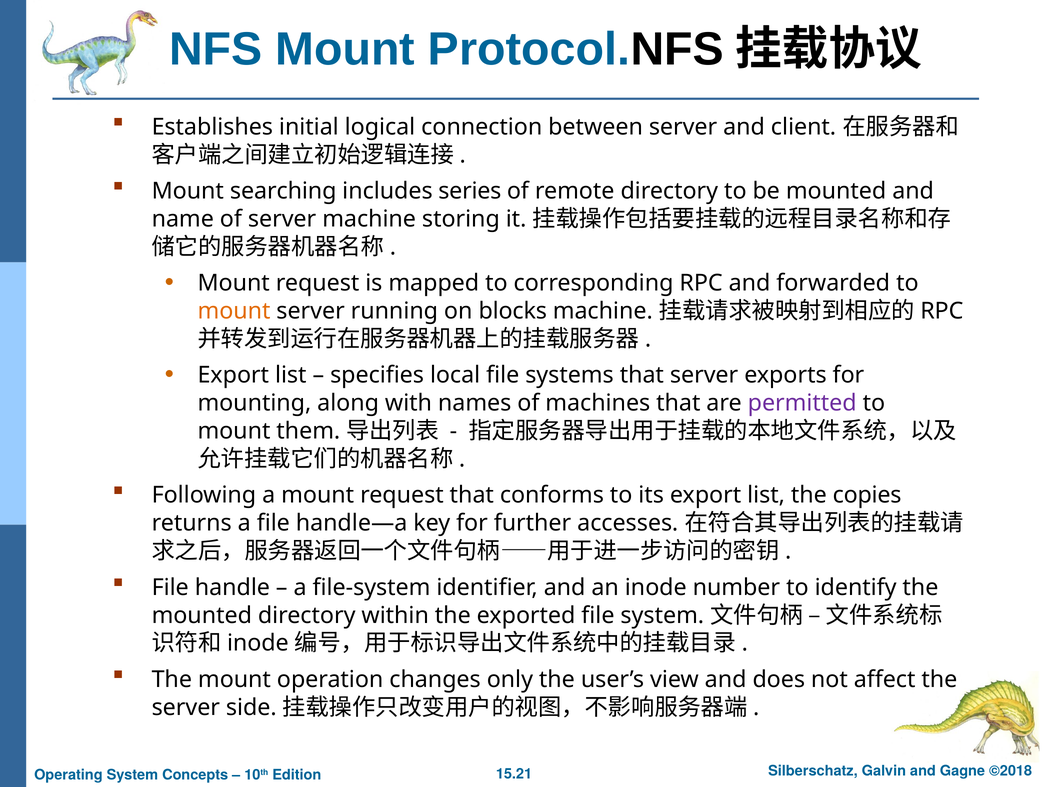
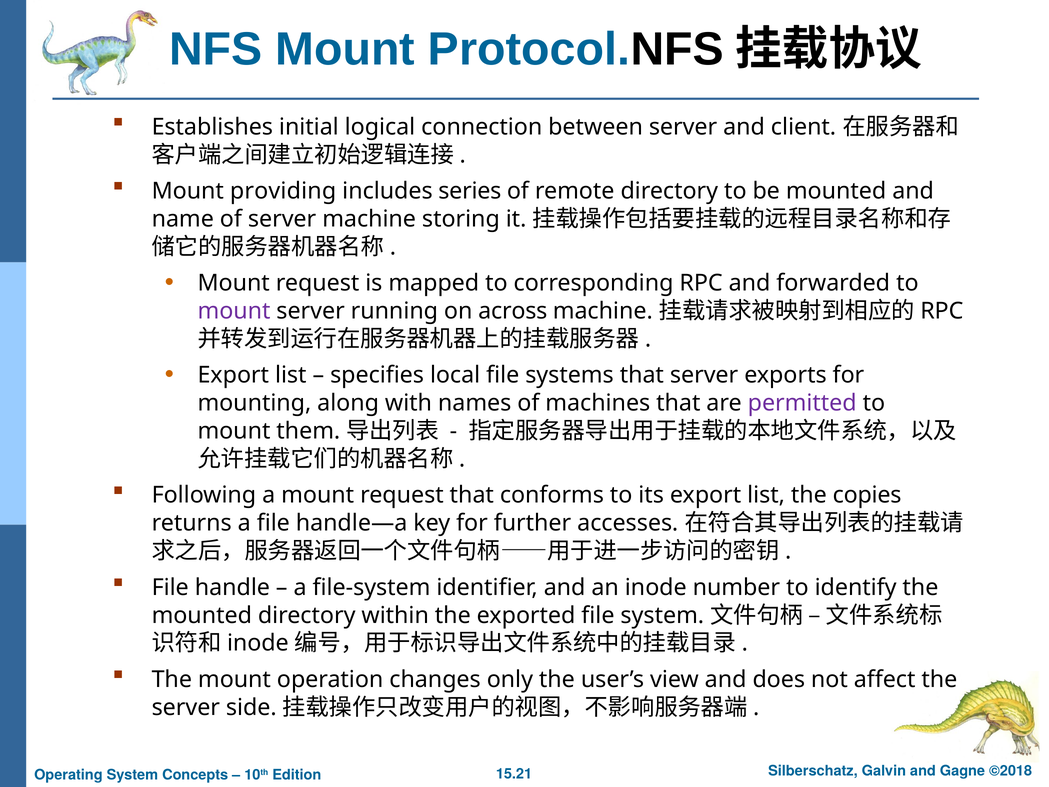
searching: searching -> providing
mount at (234, 311) colour: orange -> purple
blocks: blocks -> across
